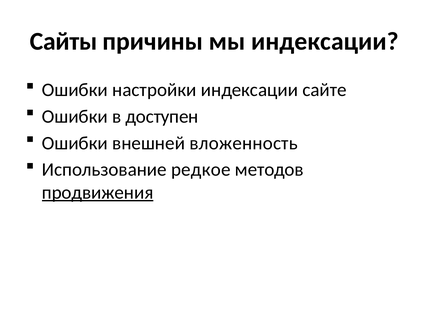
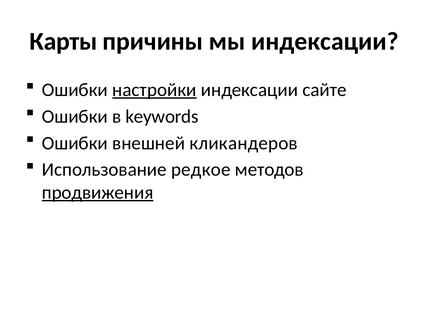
Сайты: Сайты -> Карты
настройки underline: none -> present
доступен: доступен -> keywords
вложенность: вложенность -> кликандеров
